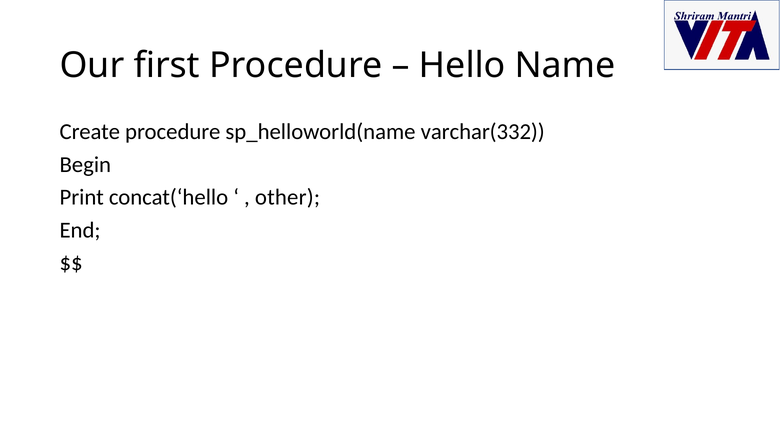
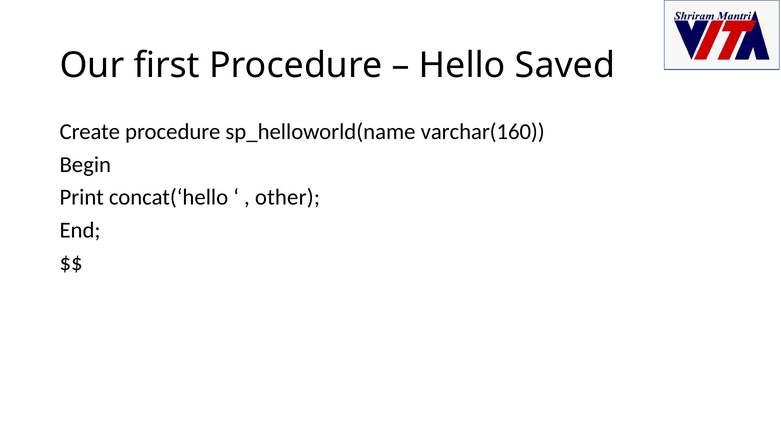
Name: Name -> Saved
varchar(332: varchar(332 -> varchar(160
